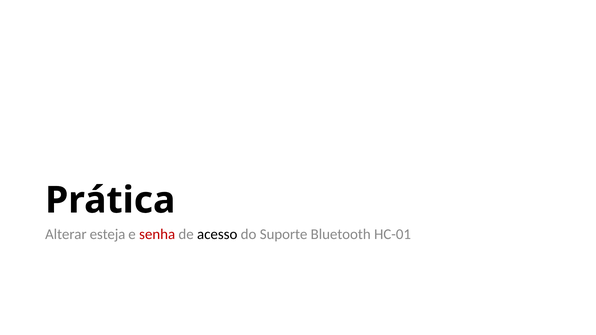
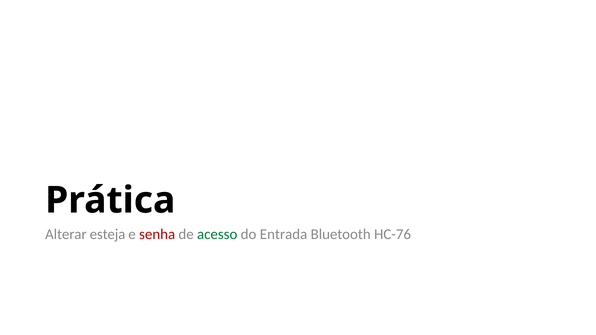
acesso colour: black -> green
Suporte: Suporte -> Entrada
HC-01: HC-01 -> HC-76
